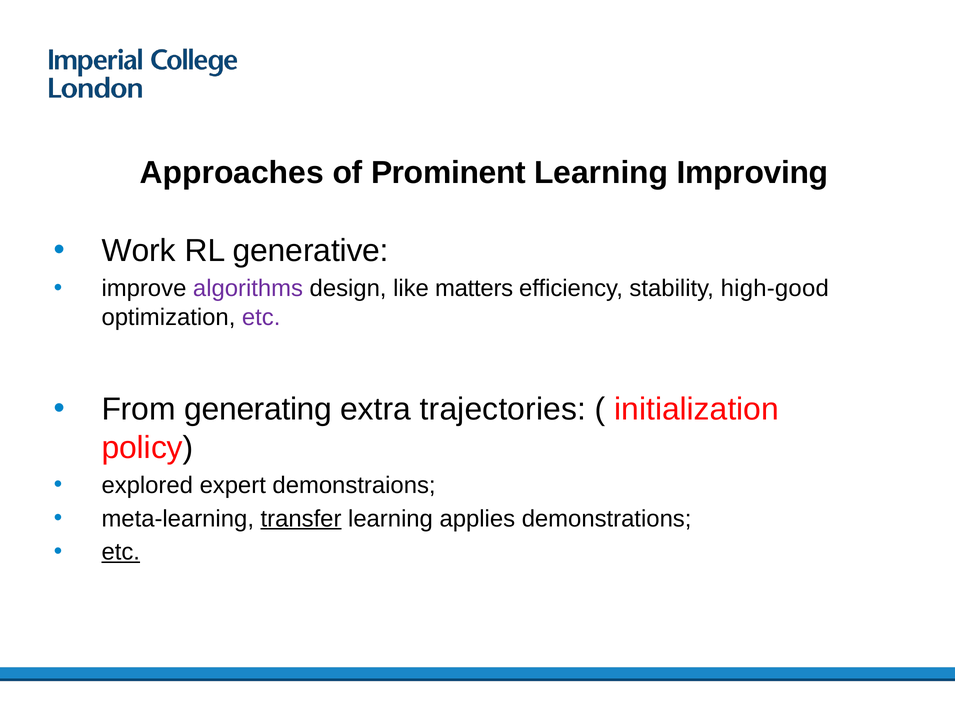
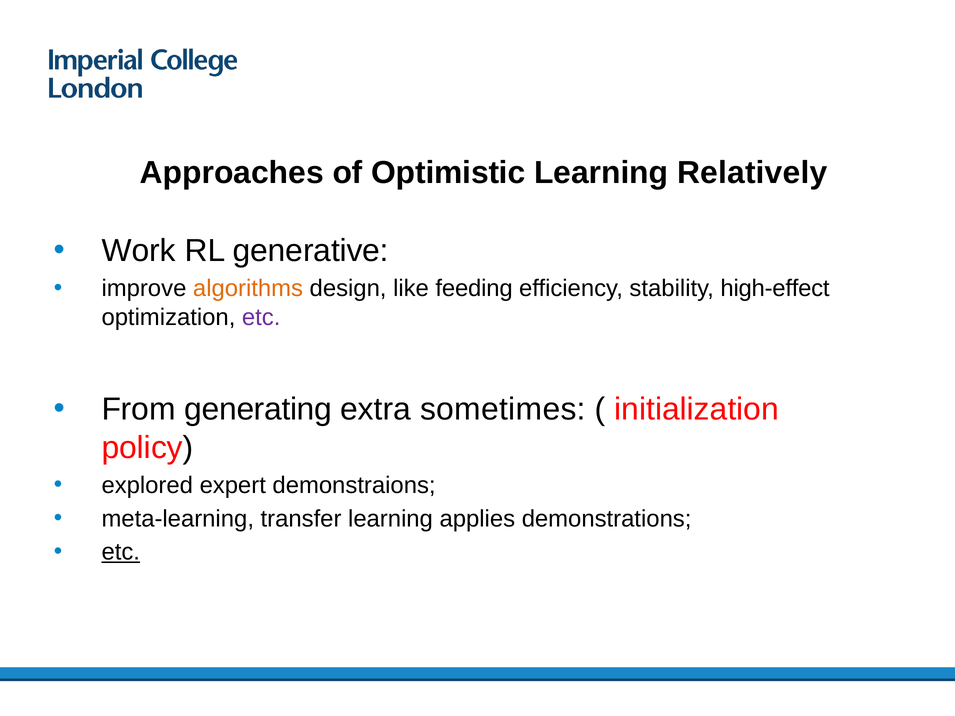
Prominent: Prominent -> Optimistic
Improving: Improving -> Relatively
algorithms colour: purple -> orange
matters: matters -> feeding
high-good: high-good -> high-effect
trajectories: trajectories -> sometimes
transfer underline: present -> none
